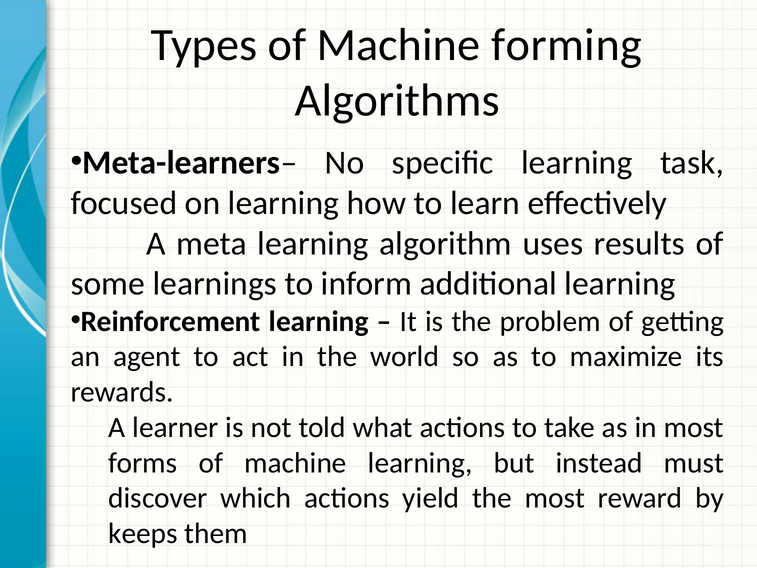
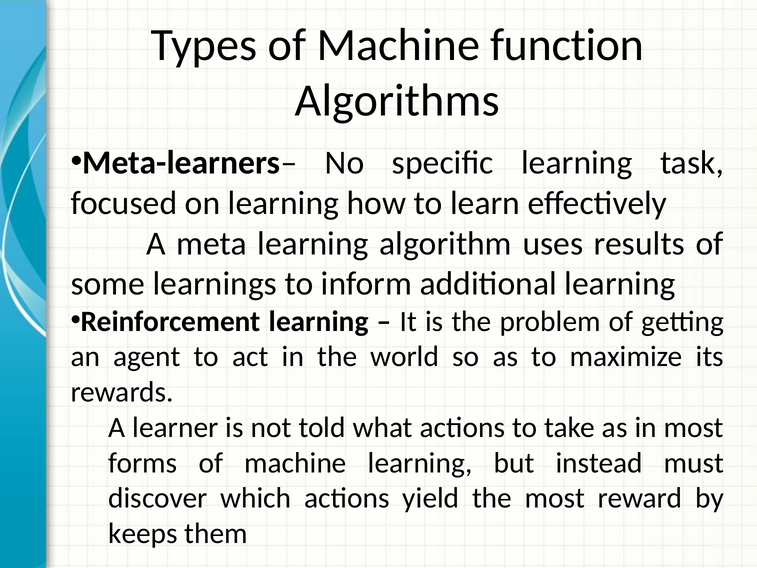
forming: forming -> function
